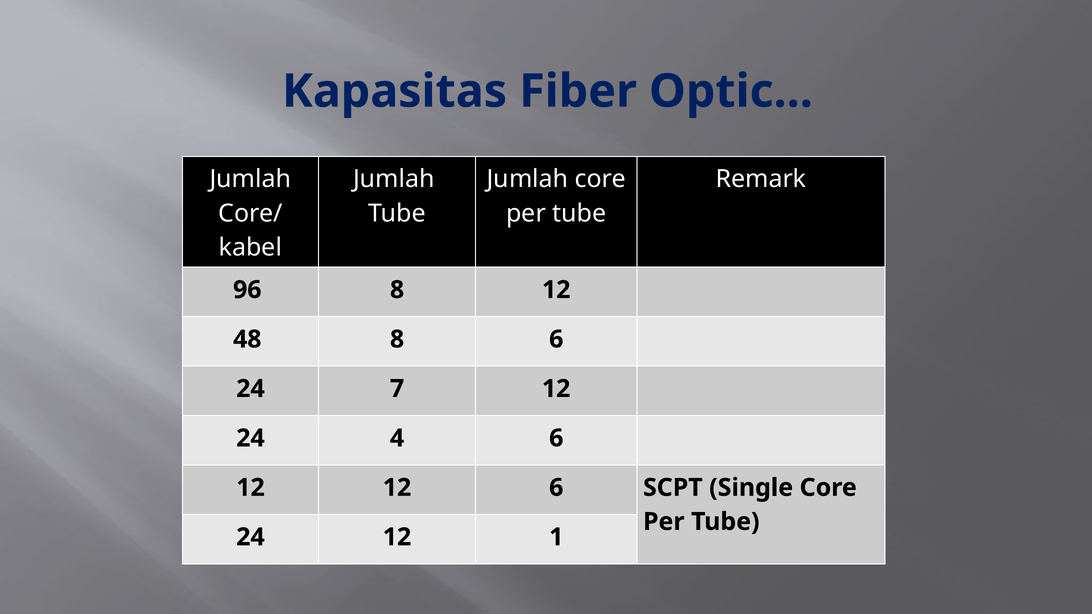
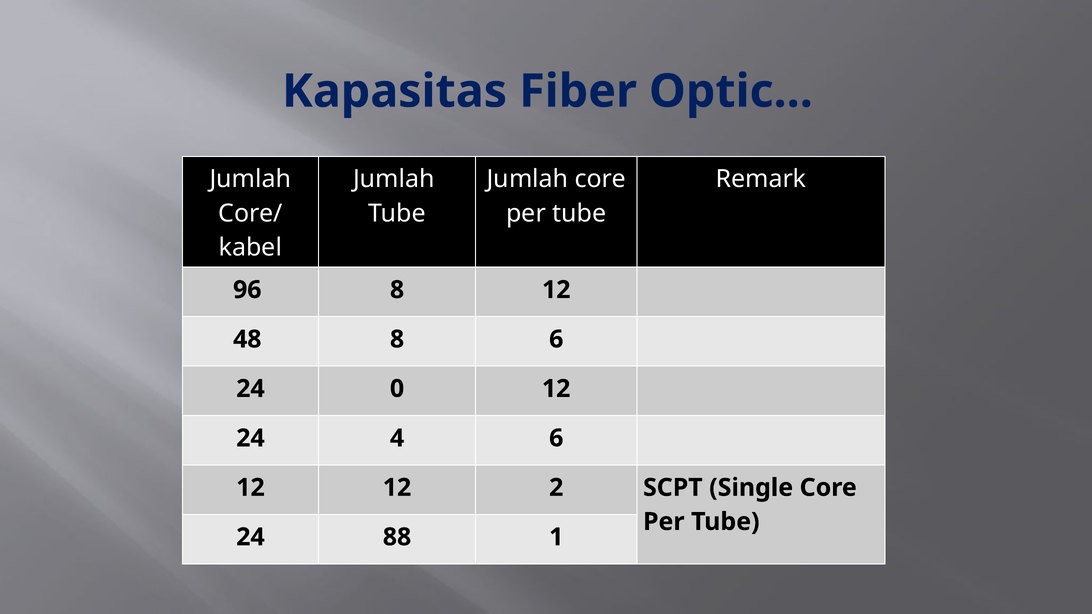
7: 7 -> 0
12 6: 6 -> 2
24 12: 12 -> 88
